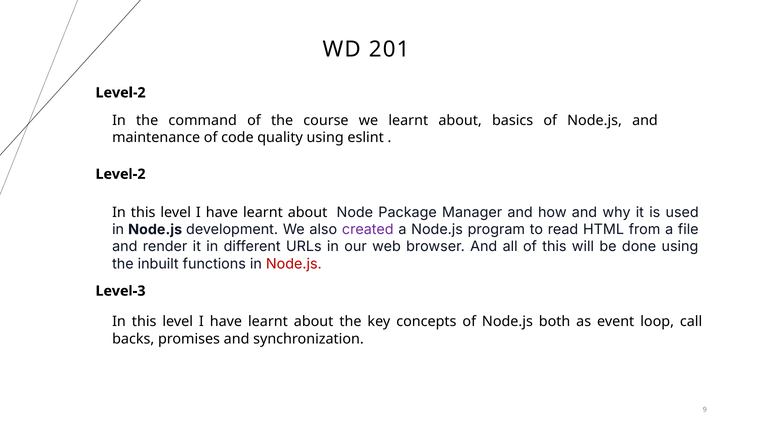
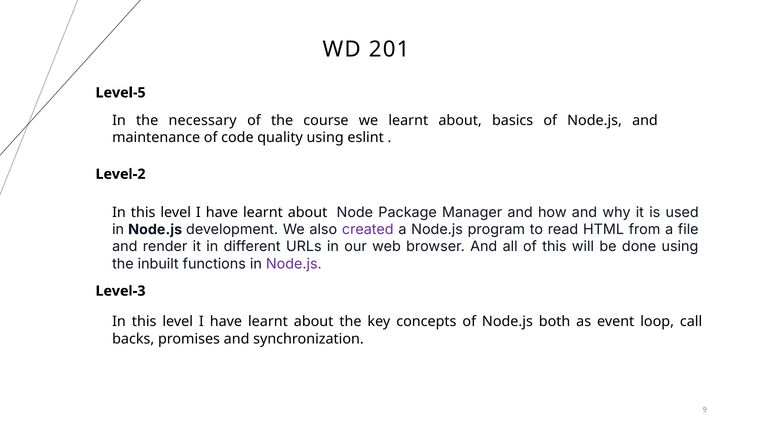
Level-2 at (121, 93): Level-2 -> Level-5
command: command -> necessary
Node.js at (294, 264) colour: red -> purple
